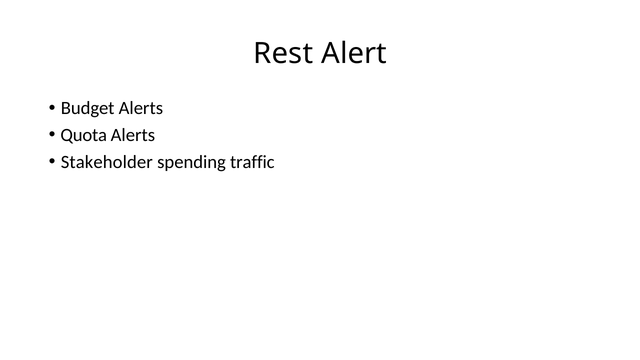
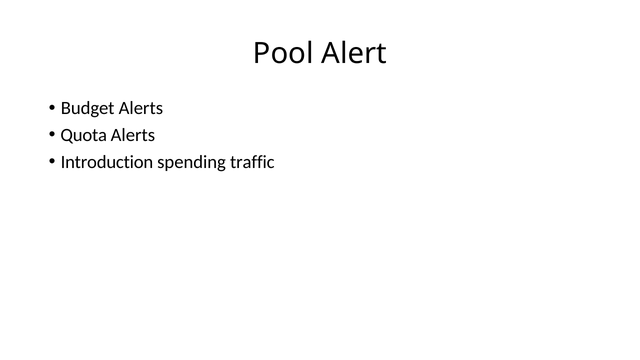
Rest: Rest -> Pool
Stakeholder: Stakeholder -> Introduction
